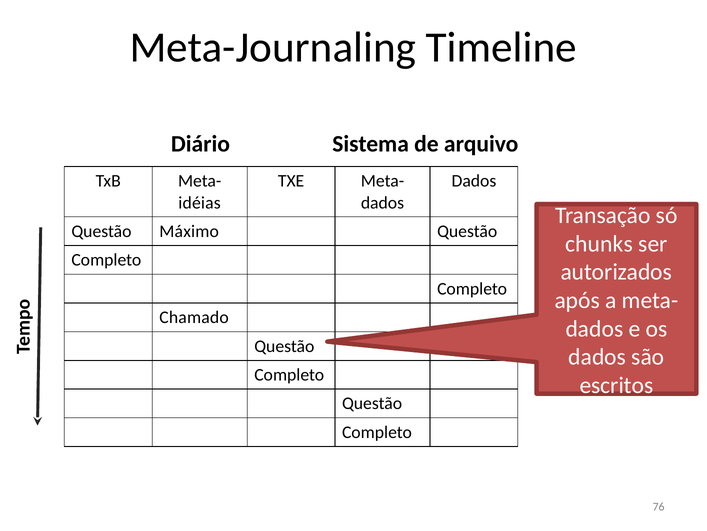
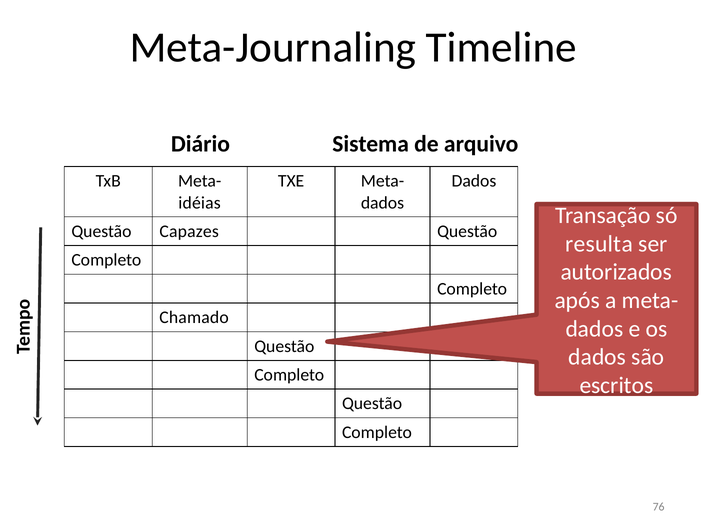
Máximo: Máximo -> Capazes
chunks: chunks -> resulta
